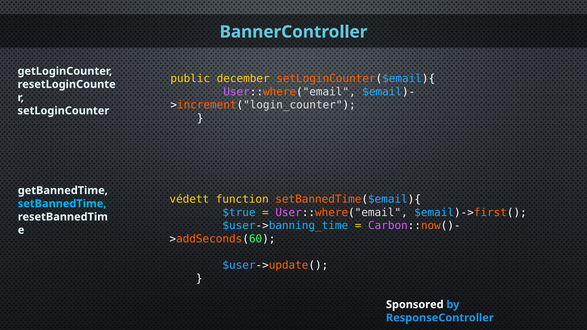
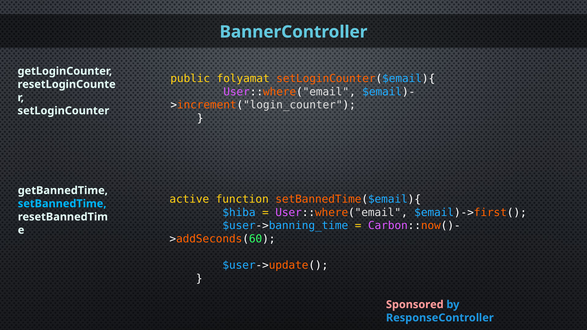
december: december -> folyamat
védett: védett -> active
$true: $true -> $hiba
Sponsored colour: white -> pink
